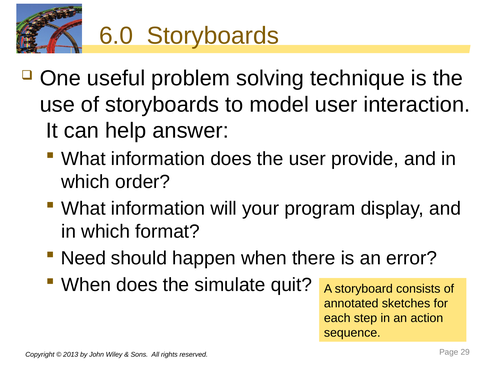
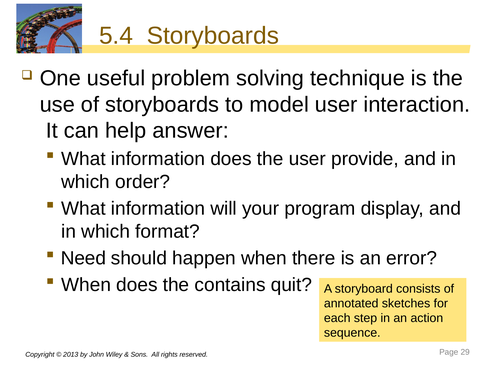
6.0: 6.0 -> 5.4
simulate: simulate -> contains
